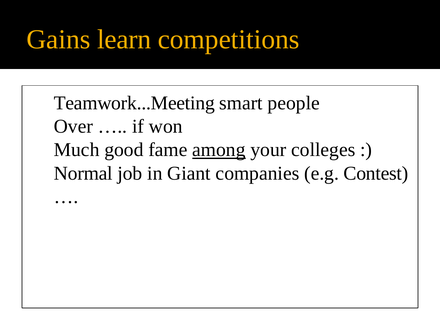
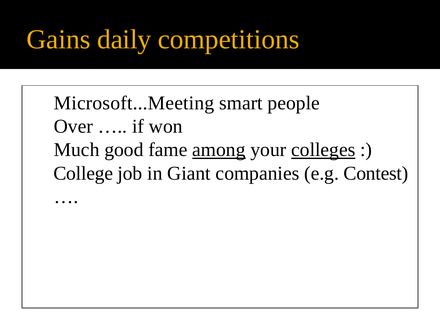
learn: learn -> daily
Teamwork...Meeting: Teamwork...Meeting -> Microsoft...Meeting
colleges underline: none -> present
Normal: Normal -> College
